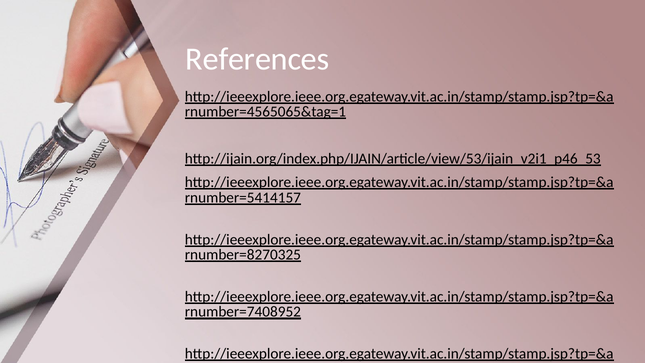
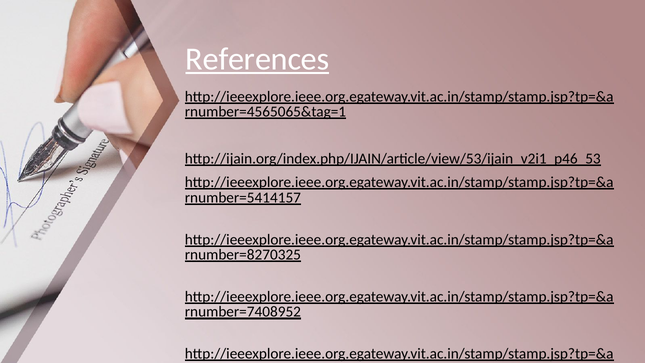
References underline: none -> present
